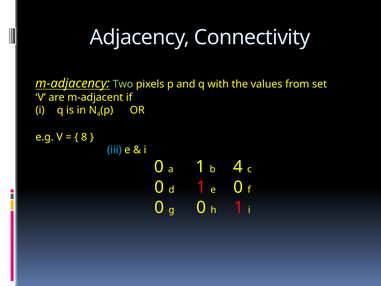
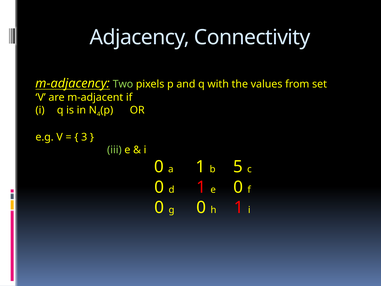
8: 8 -> 3
iii colour: light blue -> light green
b 4: 4 -> 5
